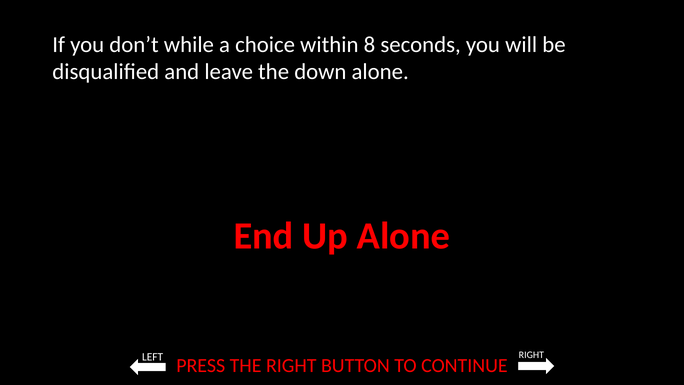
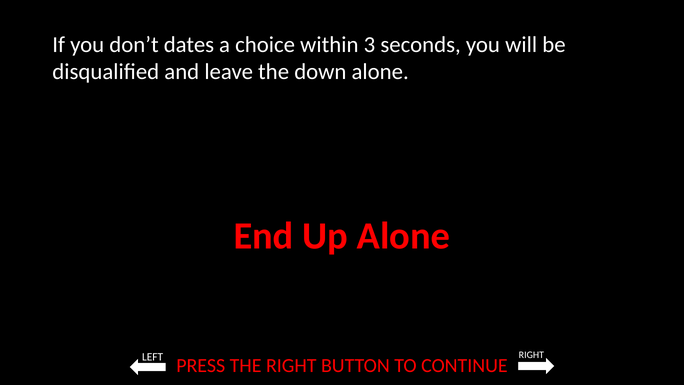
while: while -> dates
8: 8 -> 3
